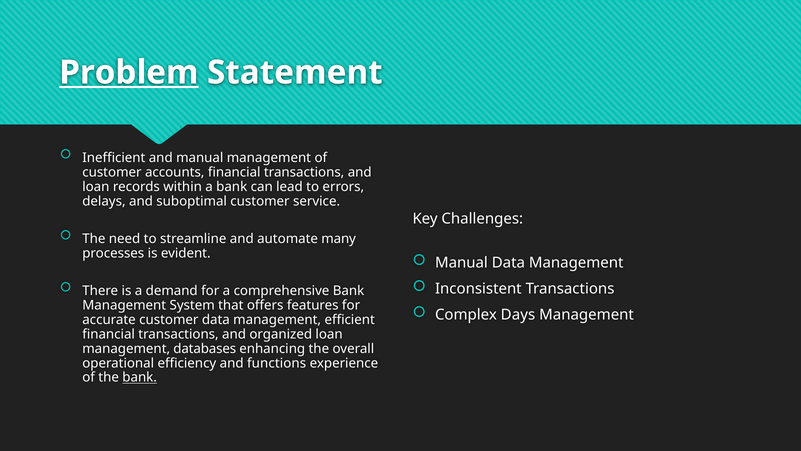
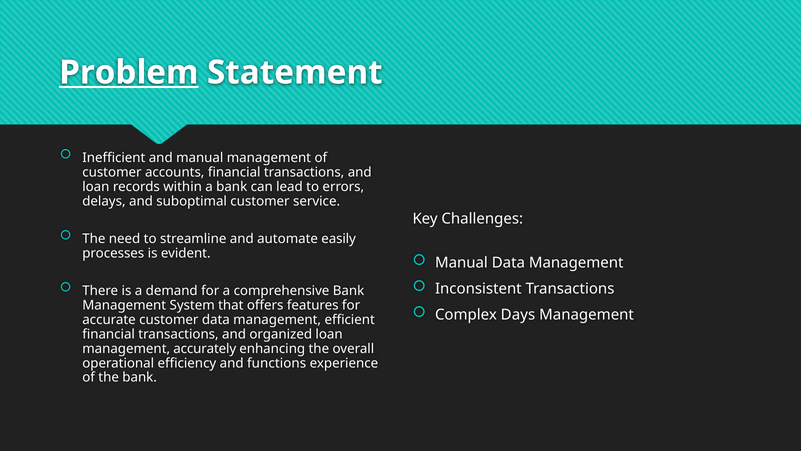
many: many -> easily
databases: databases -> accurately
bank at (140, 377) underline: present -> none
